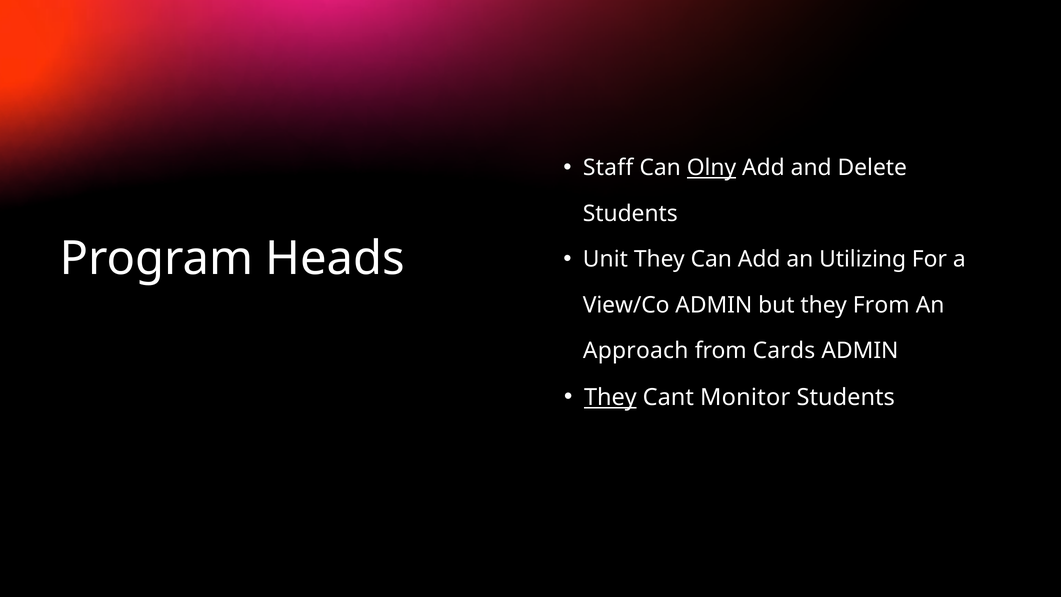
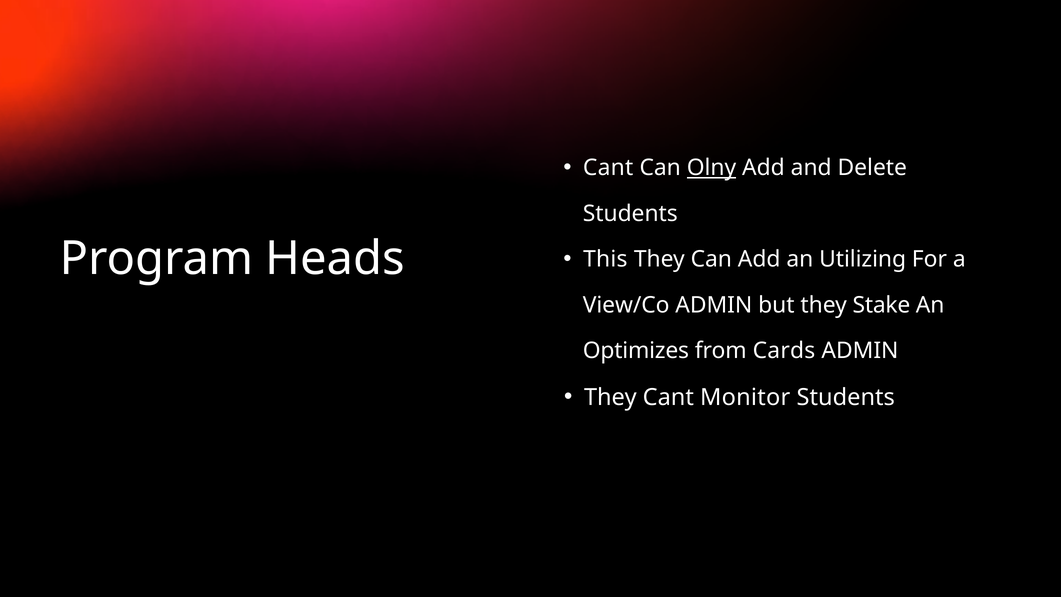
Staff at (608, 168): Staff -> Cant
Unit: Unit -> This
they From: From -> Stake
Approach: Approach -> Optimizes
They at (610, 397) underline: present -> none
